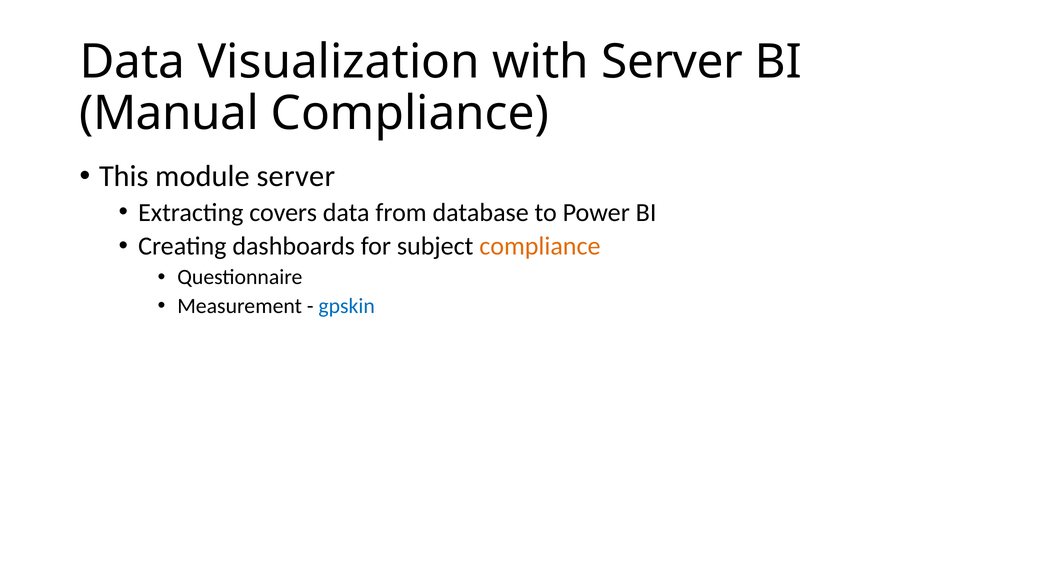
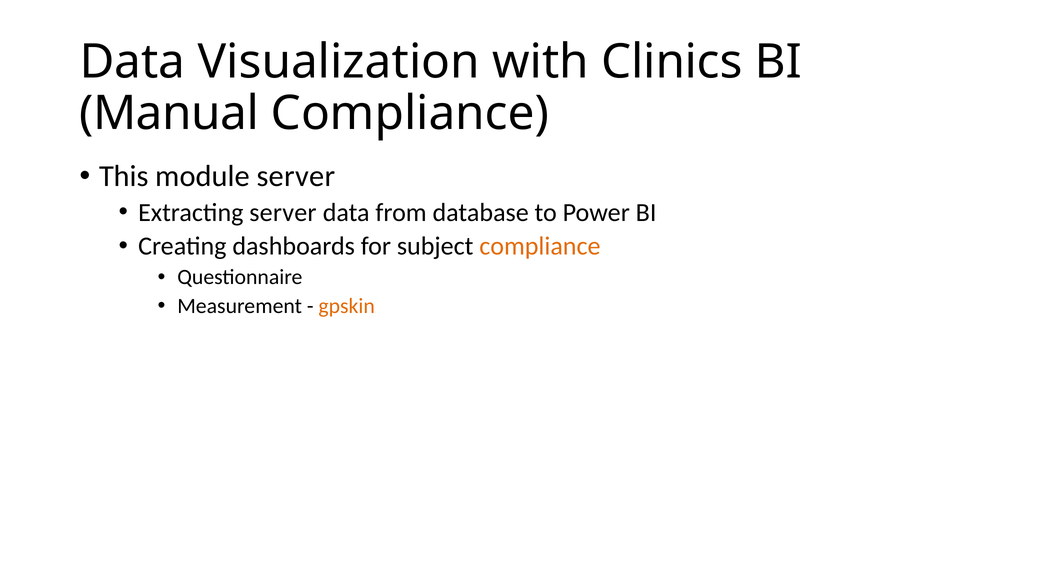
with Server: Server -> Clinics
Extracting covers: covers -> server
gpskin colour: blue -> orange
